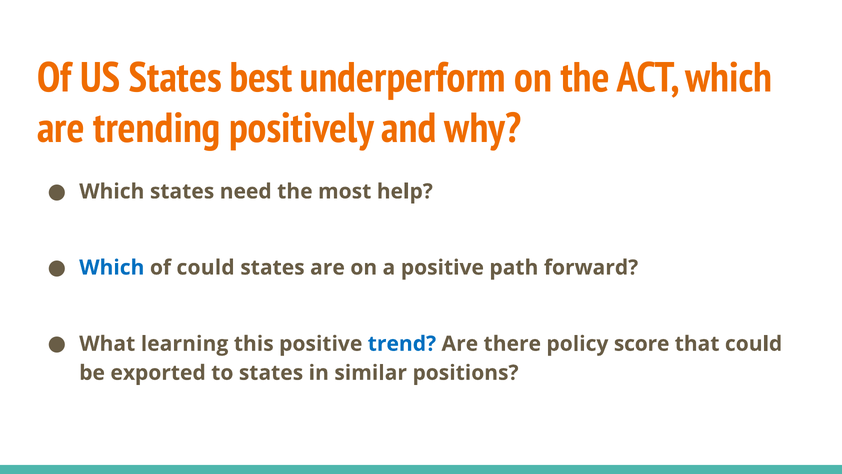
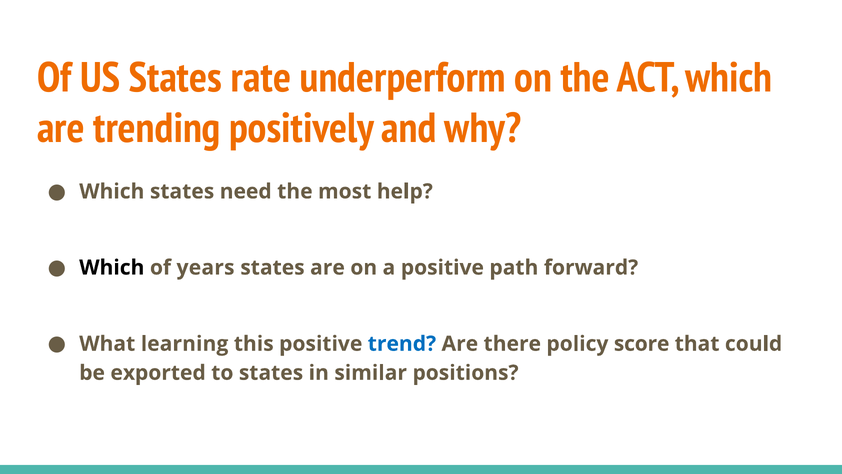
best: best -> rate
Which at (112, 267) colour: blue -> black
of could: could -> years
